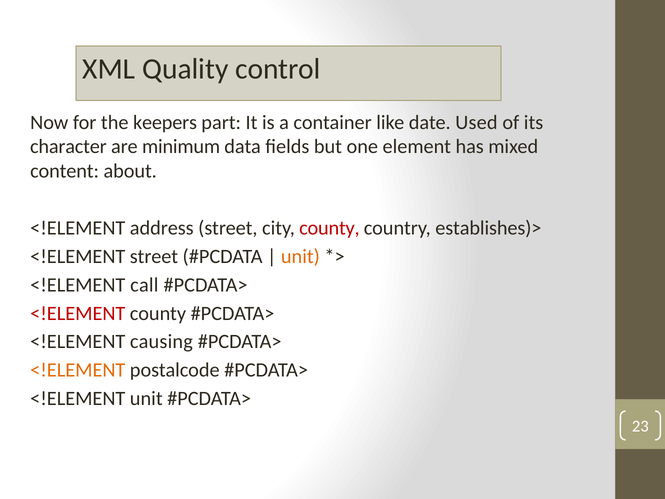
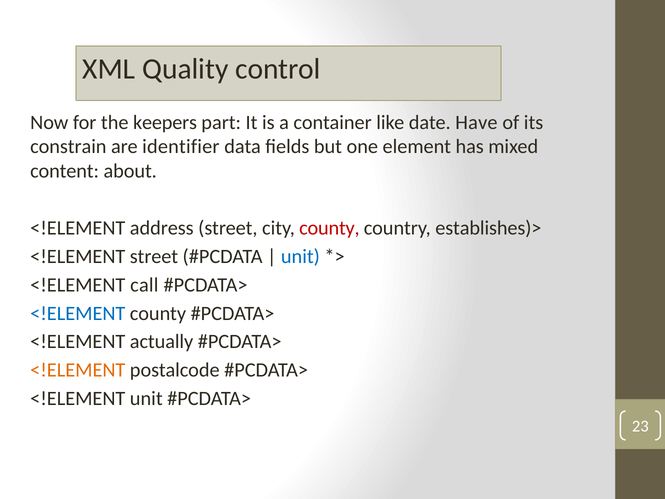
Used: Used -> Have
character: character -> constrain
minimum: minimum -> identifier
unit at (300, 256) colour: orange -> blue
<!ELEMENT at (78, 313) colour: red -> blue
causing: causing -> actually
